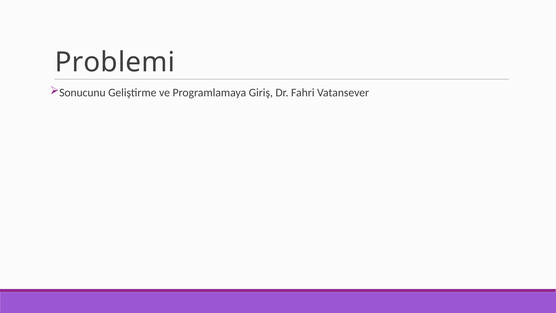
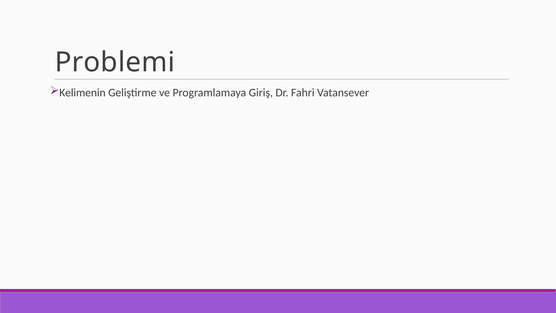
Sonucunu: Sonucunu -> Kelimenin
